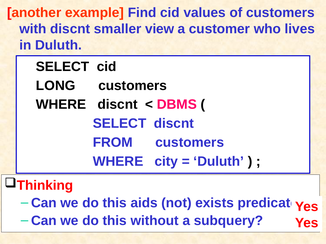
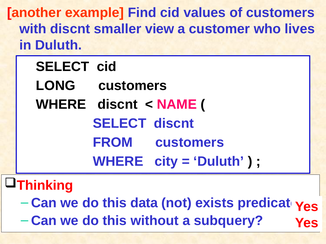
DBMS: DBMS -> NAME
aids: aids -> data
